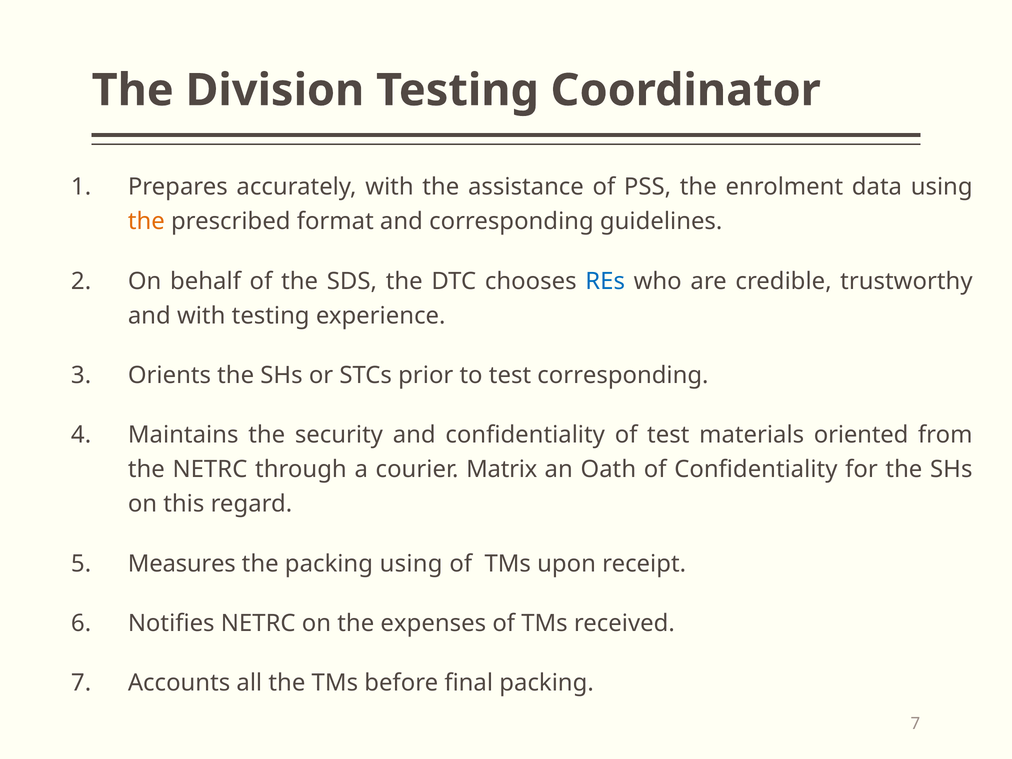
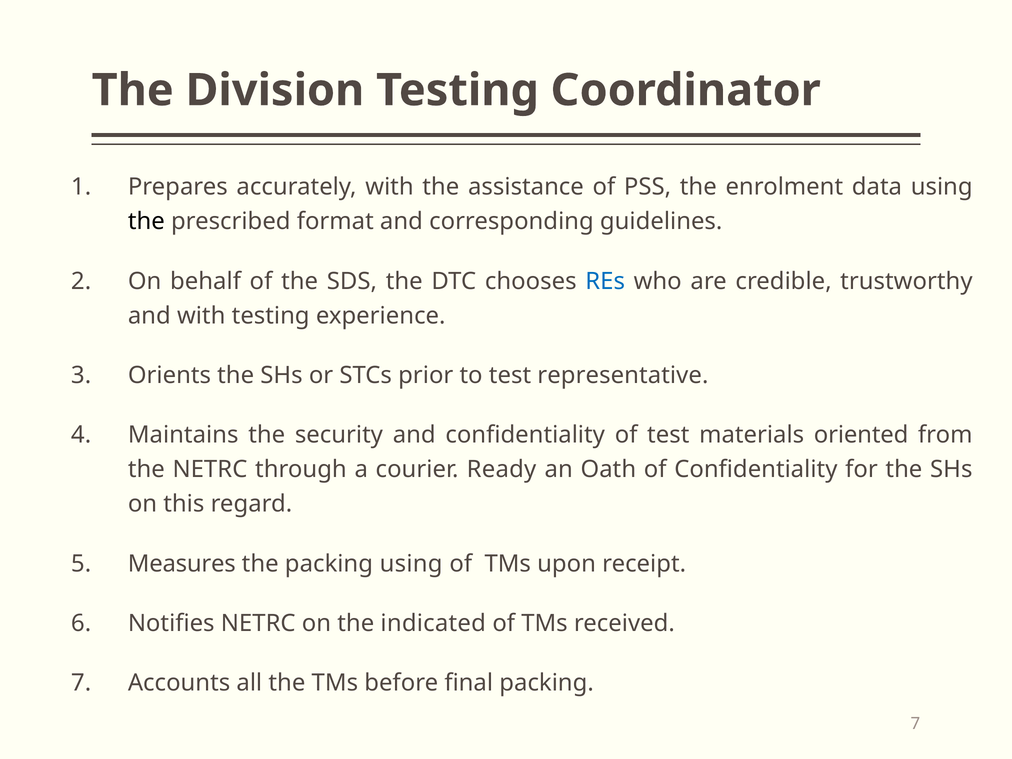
the at (146, 221) colour: orange -> black
test corresponding: corresponding -> representative
Matrix: Matrix -> Ready
expenses: expenses -> indicated
